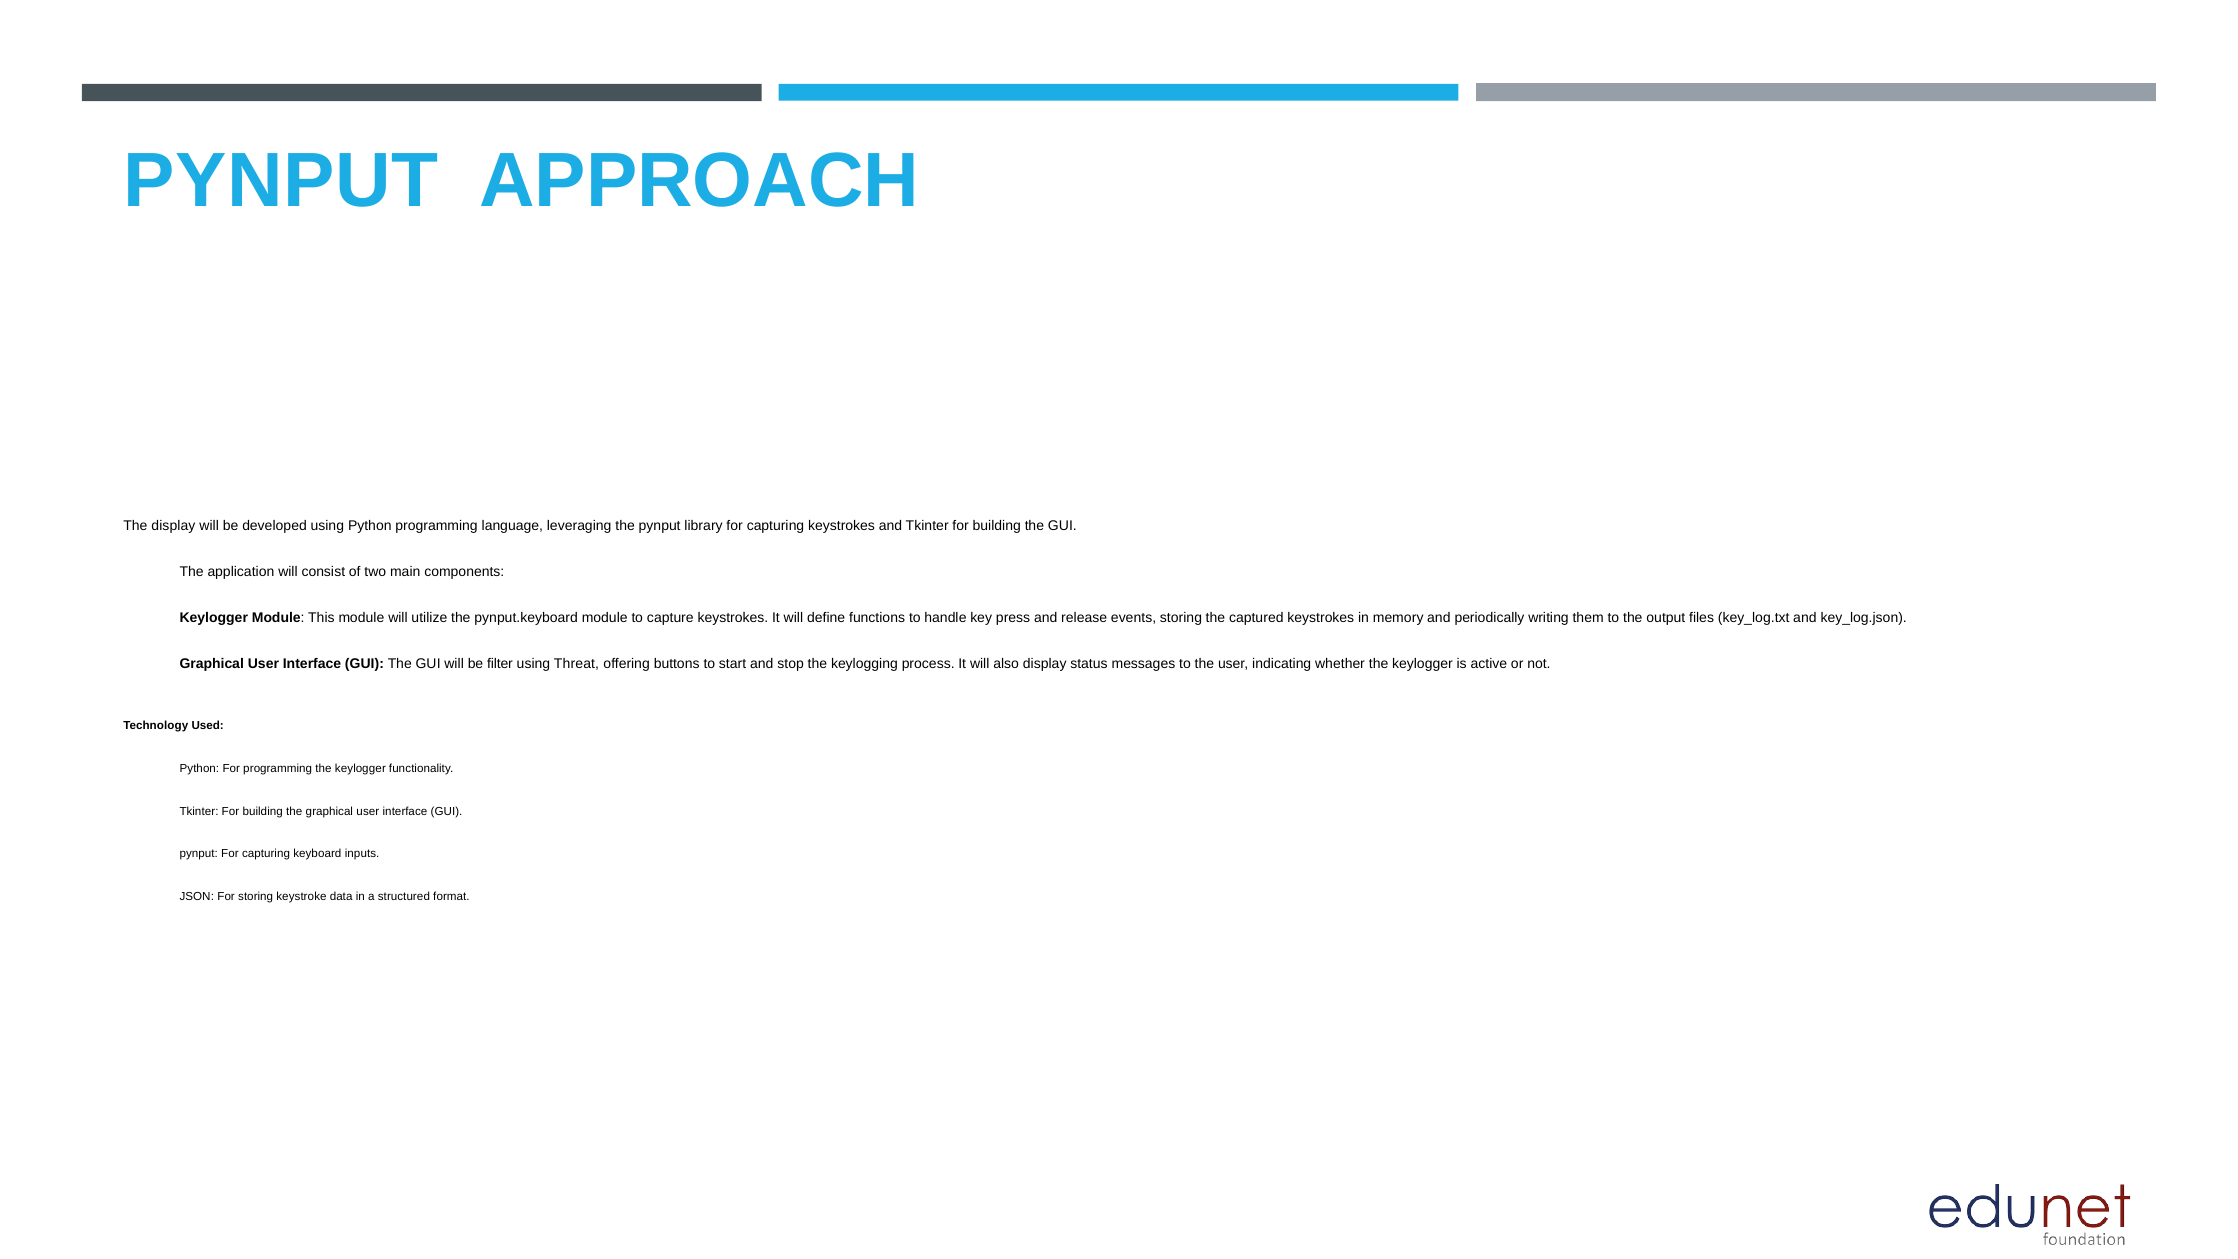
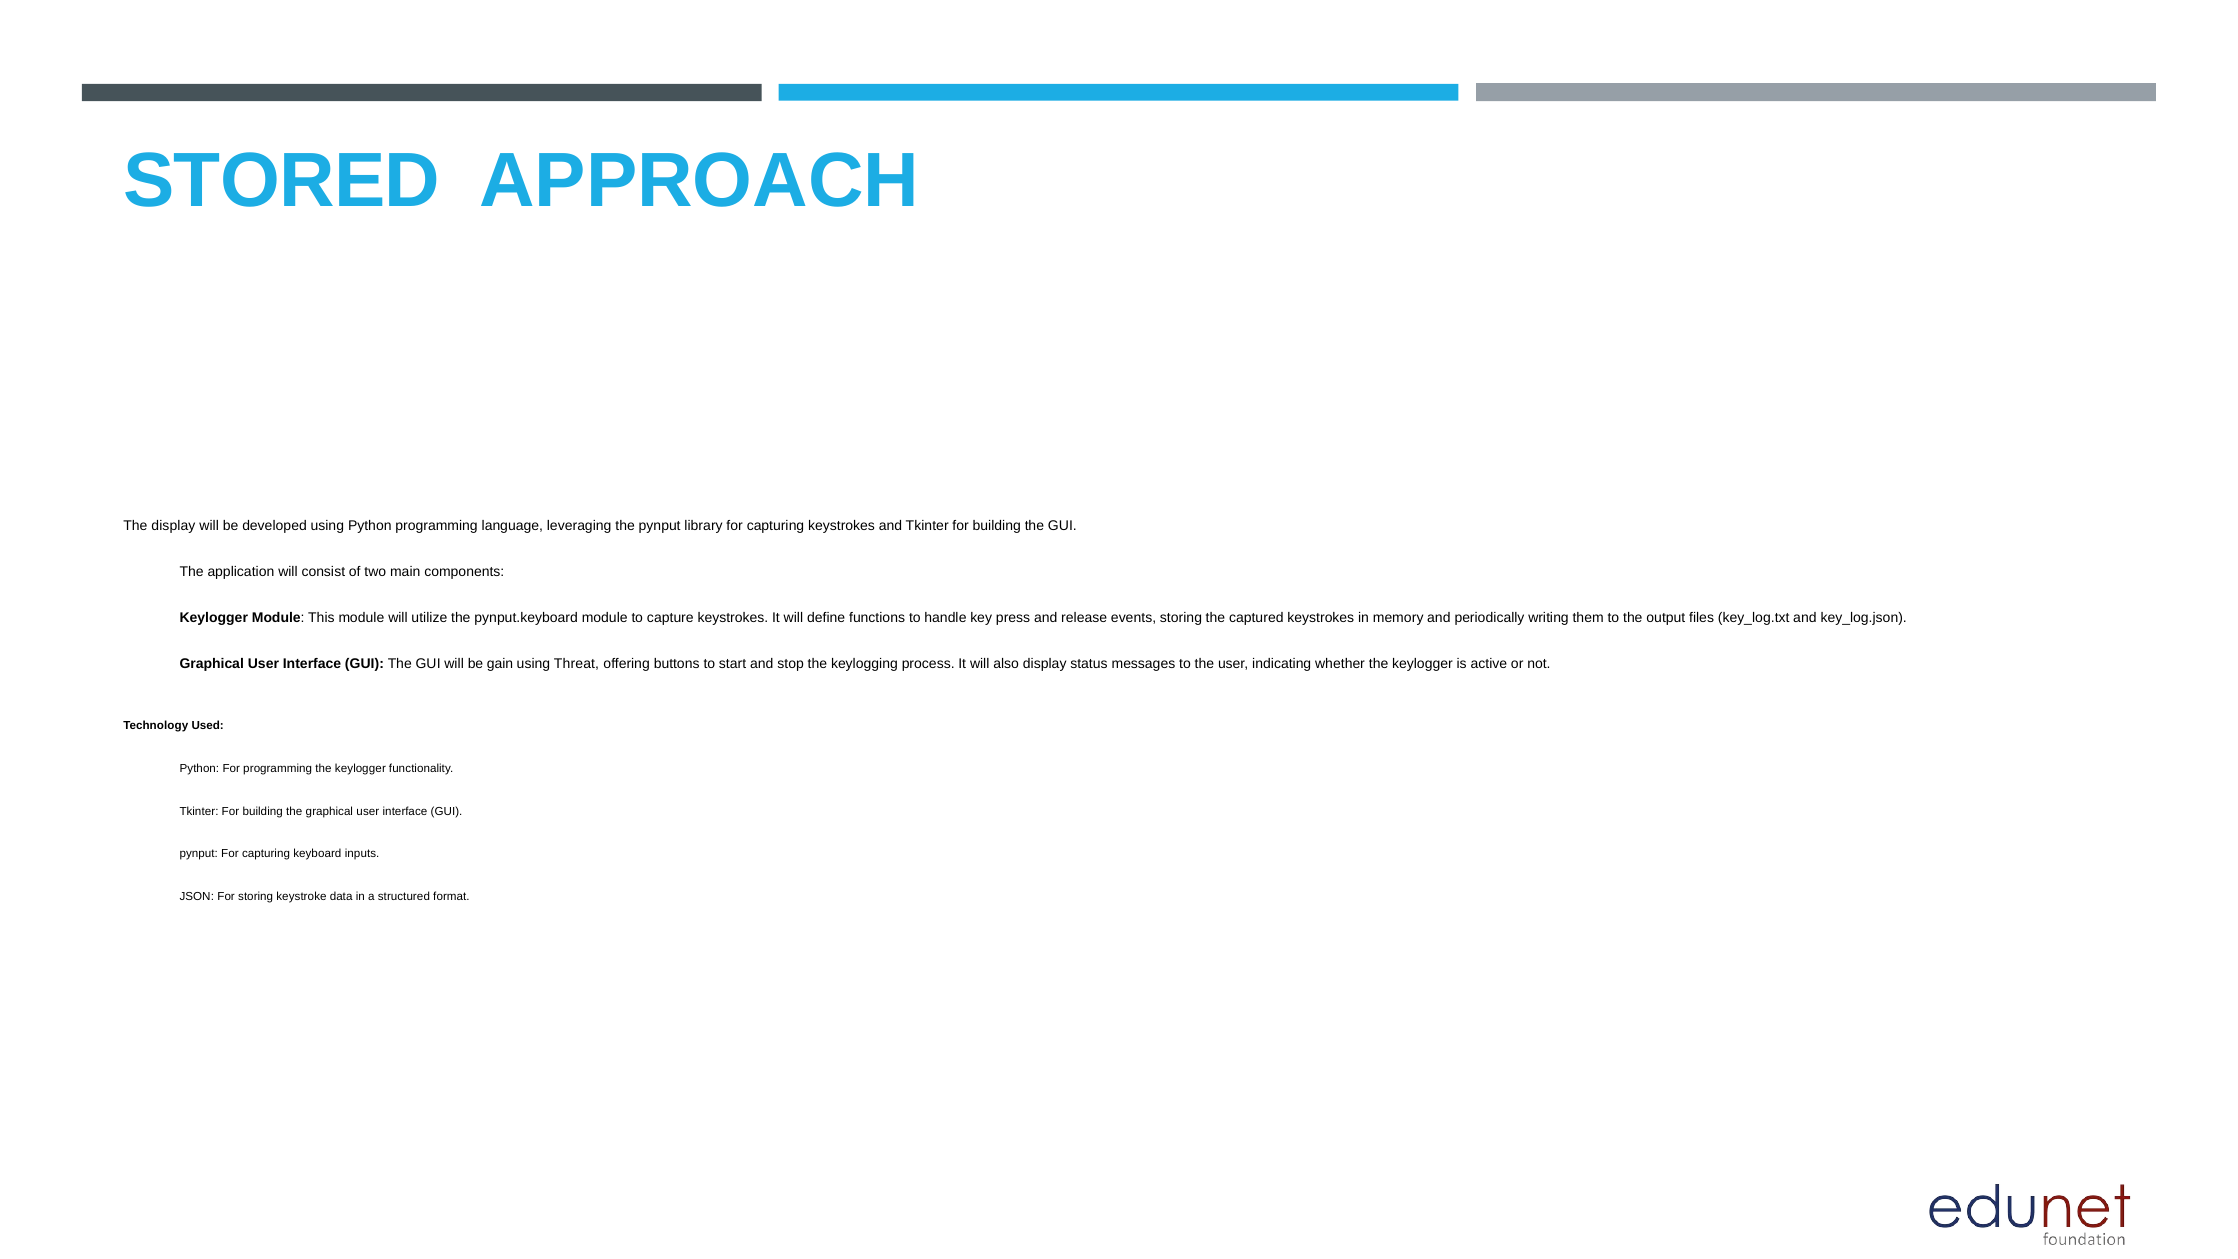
PYNPUT at (281, 181): PYNPUT -> STORED
filter: filter -> gain
